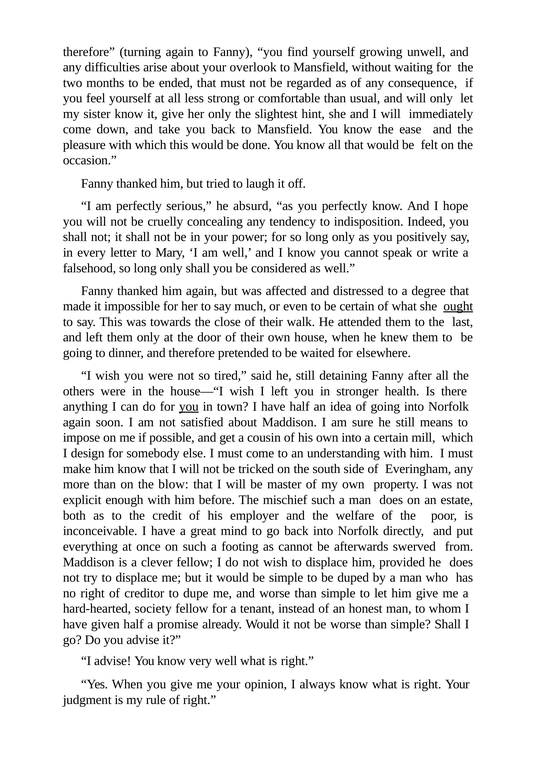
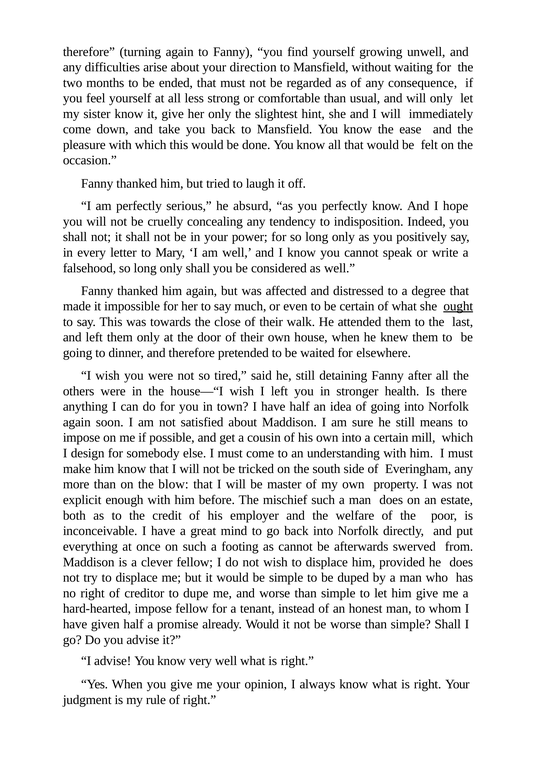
overlook: overlook -> direction
you at (189, 407) underline: present -> none
hard-hearted society: society -> impose
